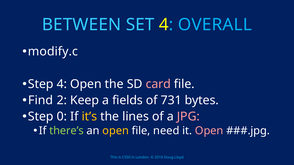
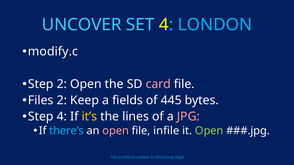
BETWEEN: BETWEEN -> UNCOVER
4 OVERALL: OVERALL -> LONDON
Step 4: 4 -> 2
Find: Find -> Files
731: 731 -> 445
Step 0: 0 -> 4
there’s colour: light green -> light blue
open at (116, 131) colour: yellow -> pink
need: need -> infile
Open at (209, 131) colour: pink -> light green
